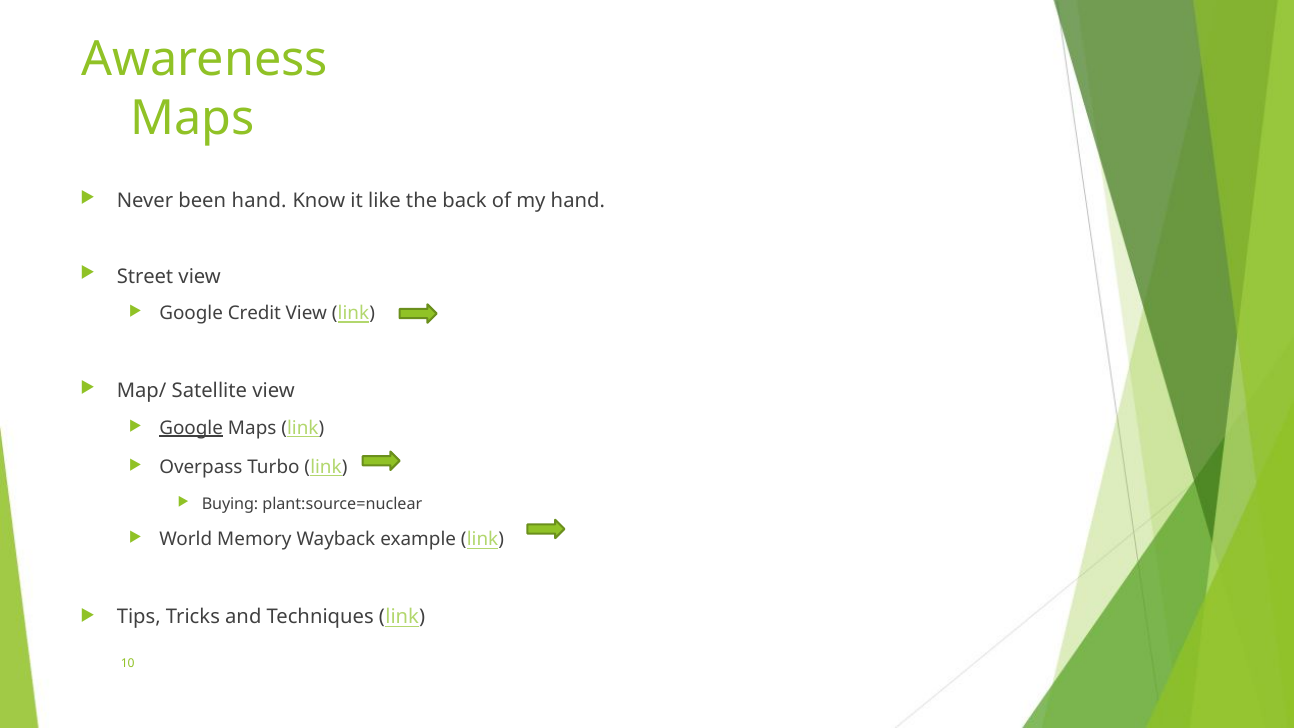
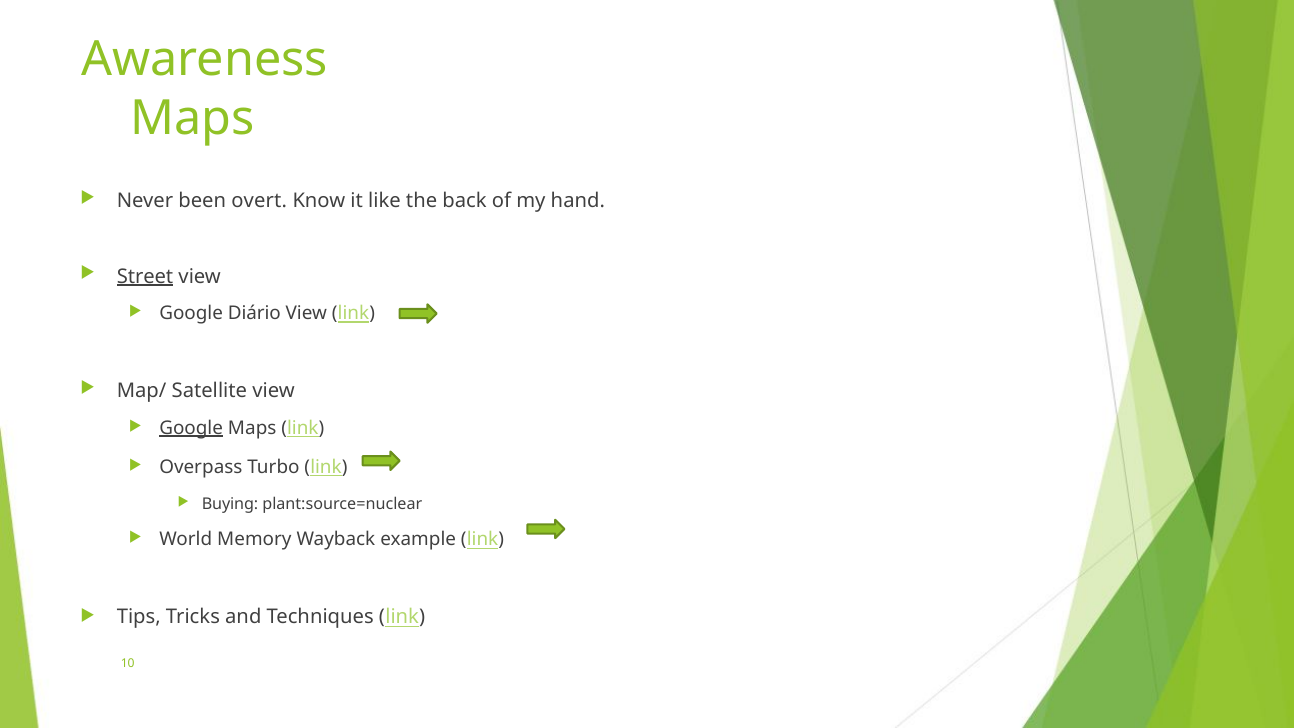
been hand: hand -> overt
Street underline: none -> present
Credit: Credit -> Diário
